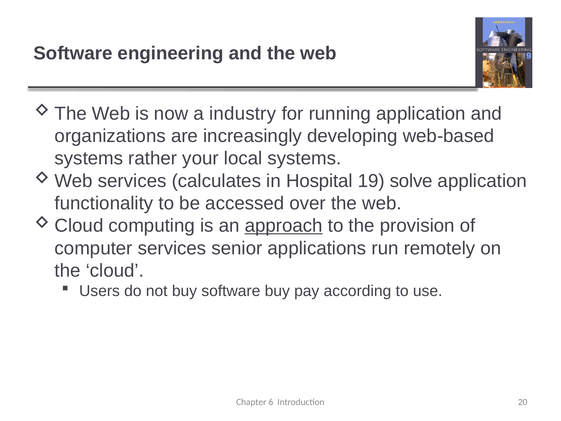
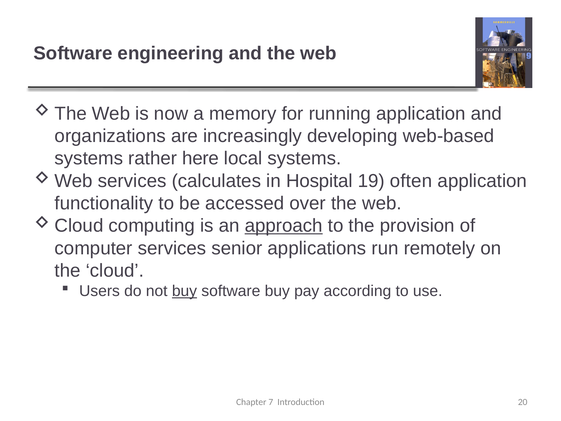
industry: industry -> memory
your: your -> here
solve: solve -> often
buy at (184, 291) underline: none -> present
6: 6 -> 7
